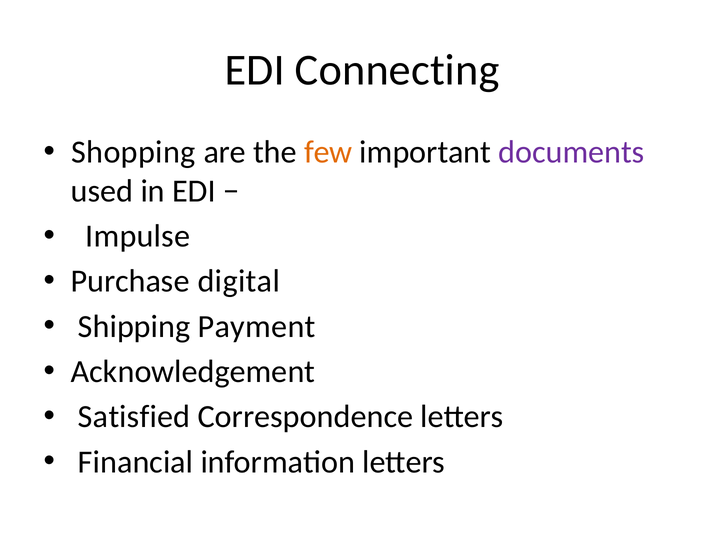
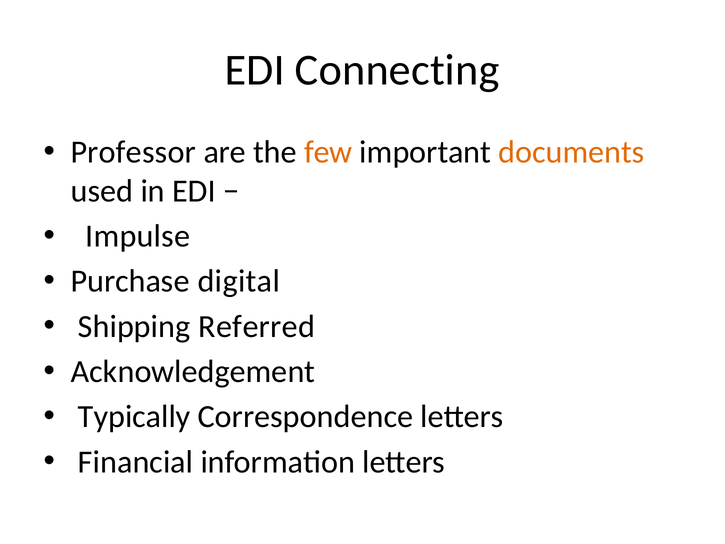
Shopping: Shopping -> Professor
documents colour: purple -> orange
Payment: Payment -> Referred
Satisfied: Satisfied -> Typically
